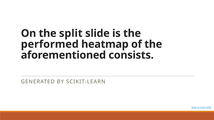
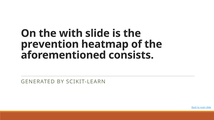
split: split -> with
performed: performed -> prevention
